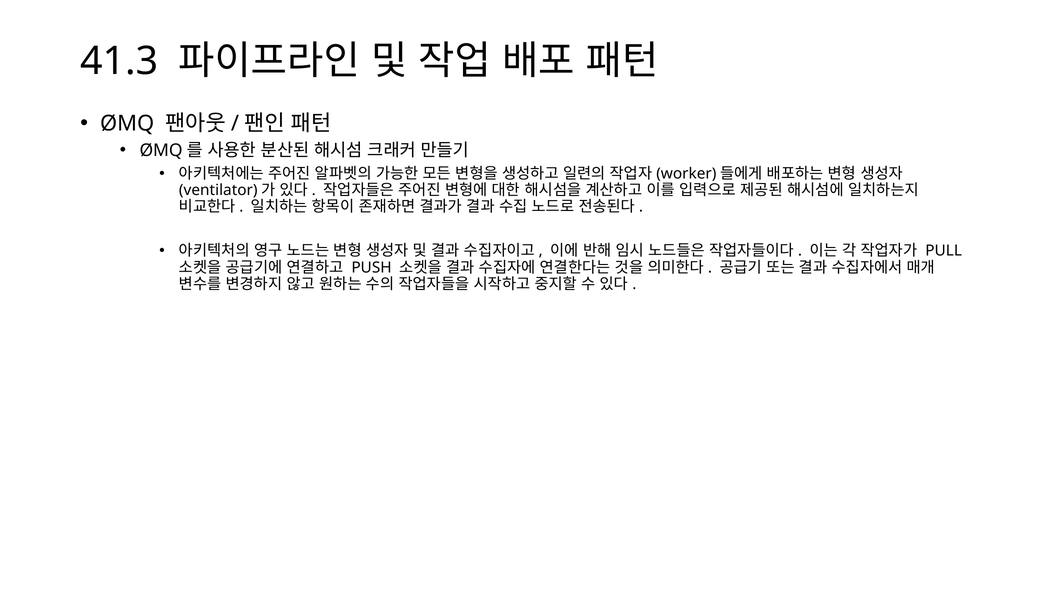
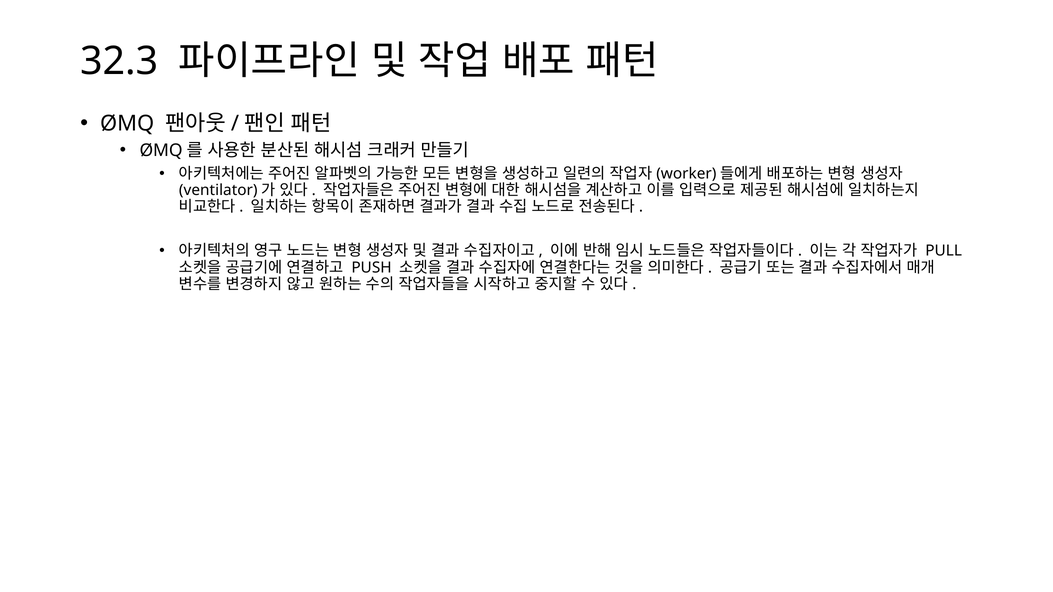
41.3: 41.3 -> 32.3
